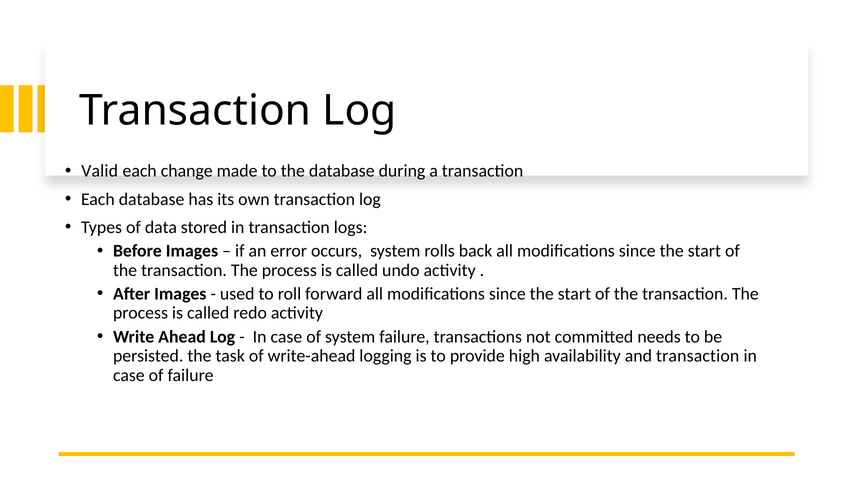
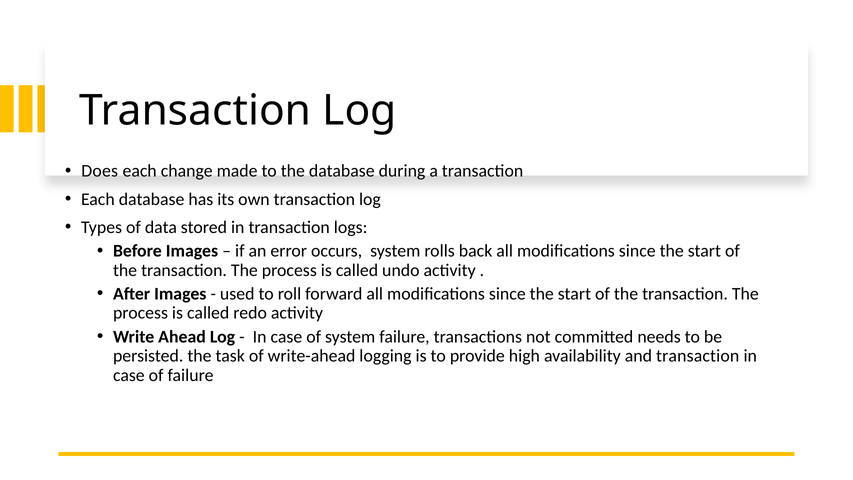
Valid: Valid -> Does
